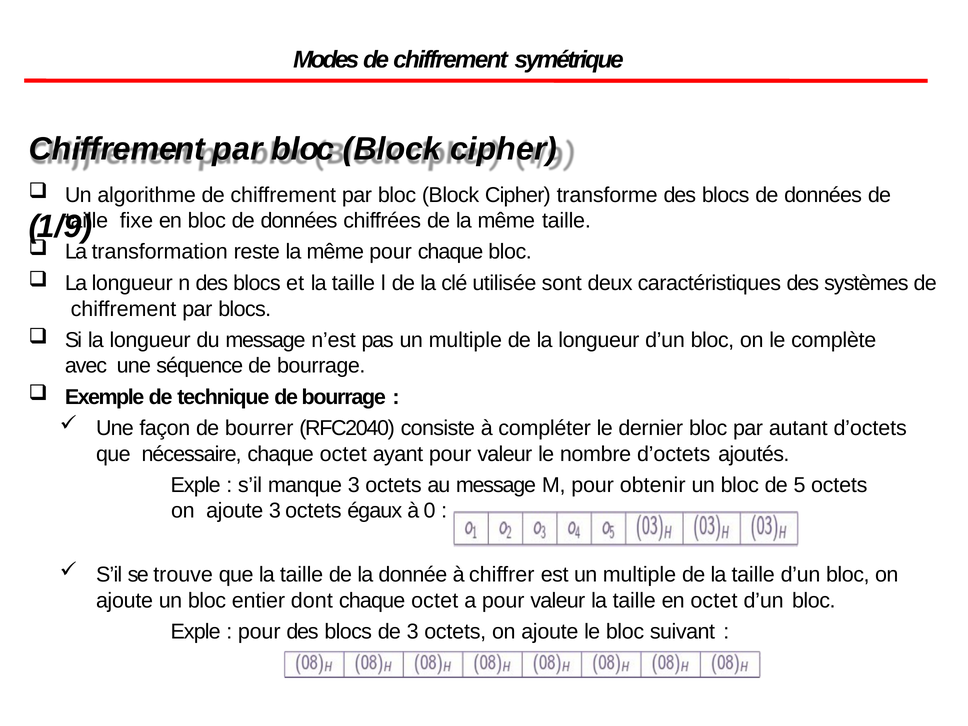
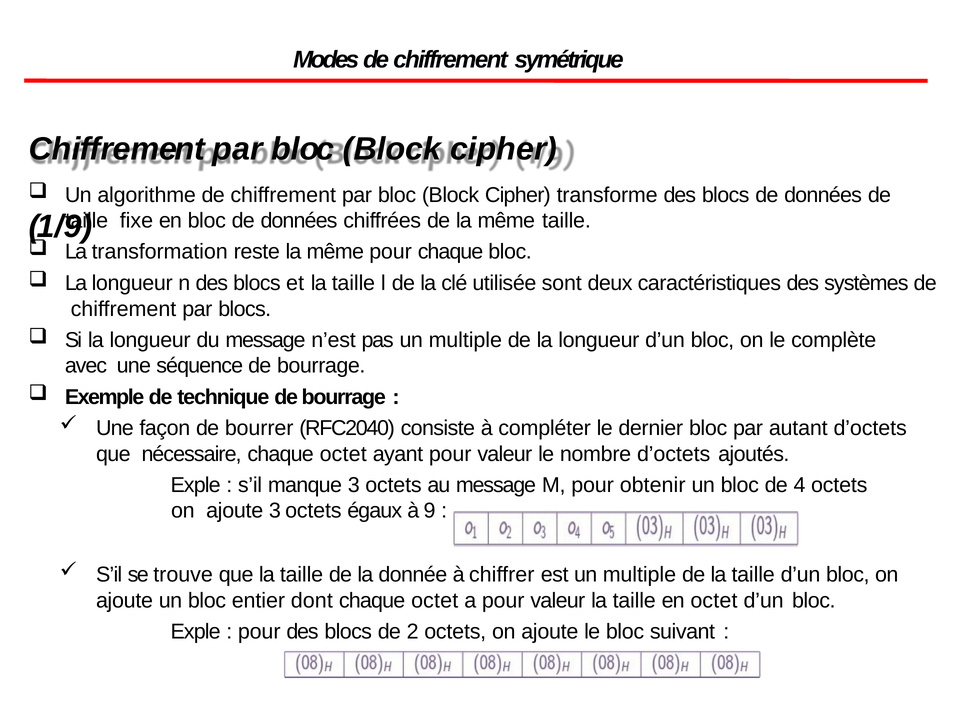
5: 5 -> 4
0: 0 -> 9
de 3: 3 -> 2
